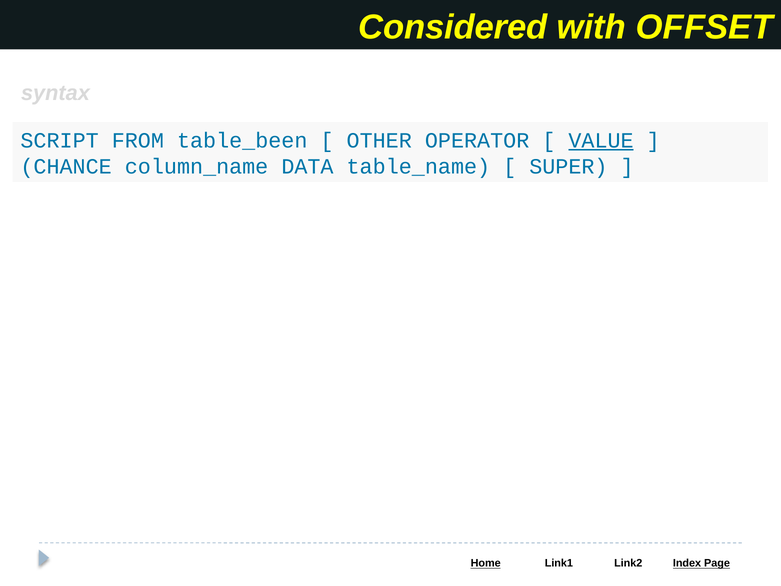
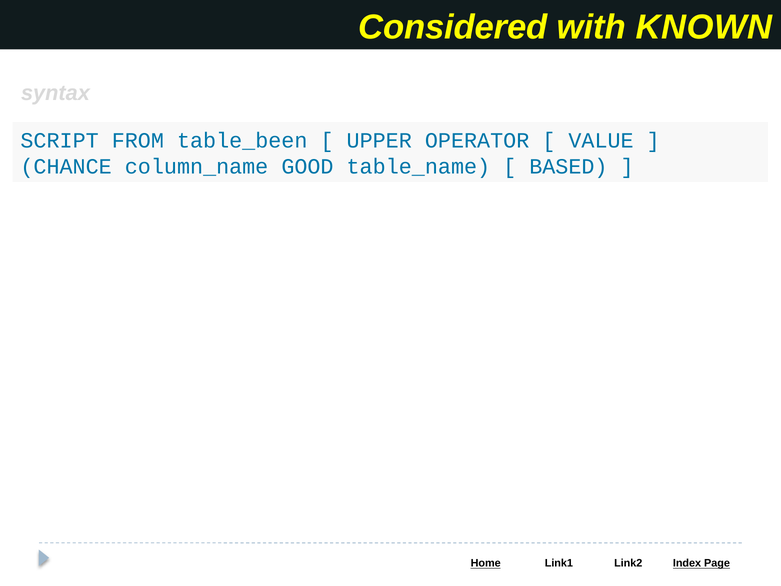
OFFSET: OFFSET -> KNOWN
OTHER: OTHER -> UPPER
VALUE underline: present -> none
DATA: DATA -> GOOD
SUPER: SUPER -> BASED
